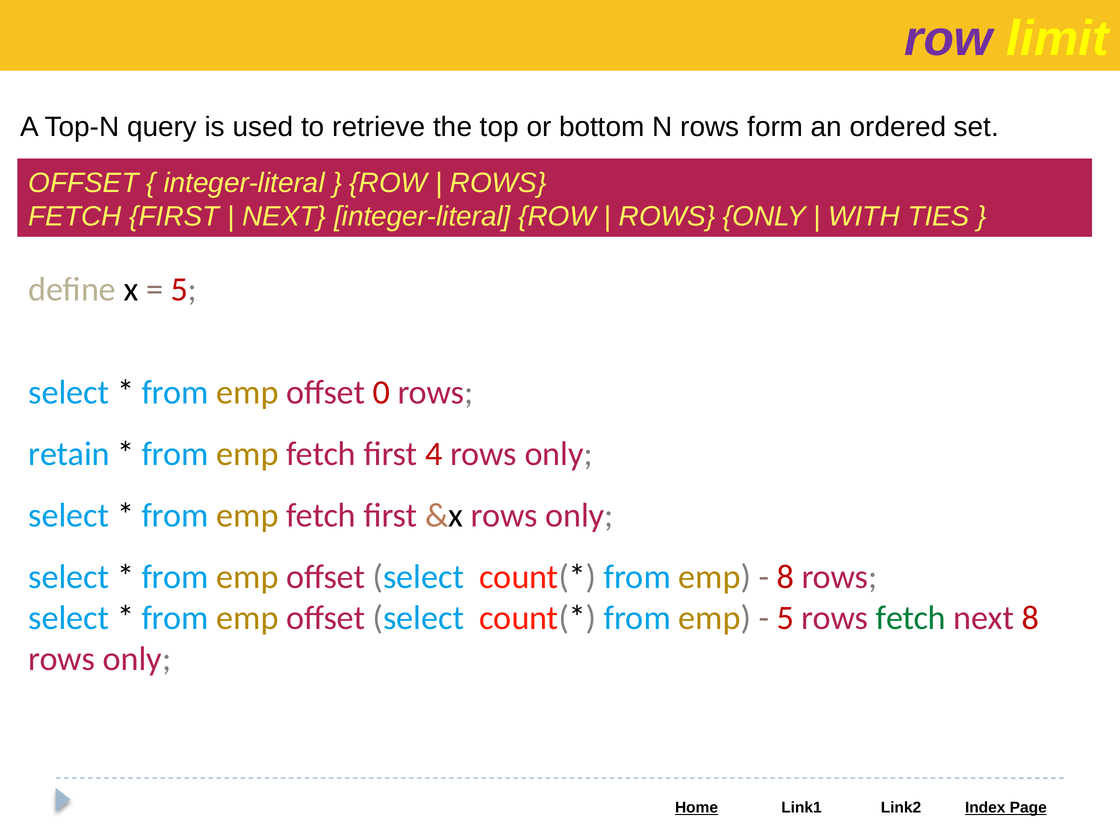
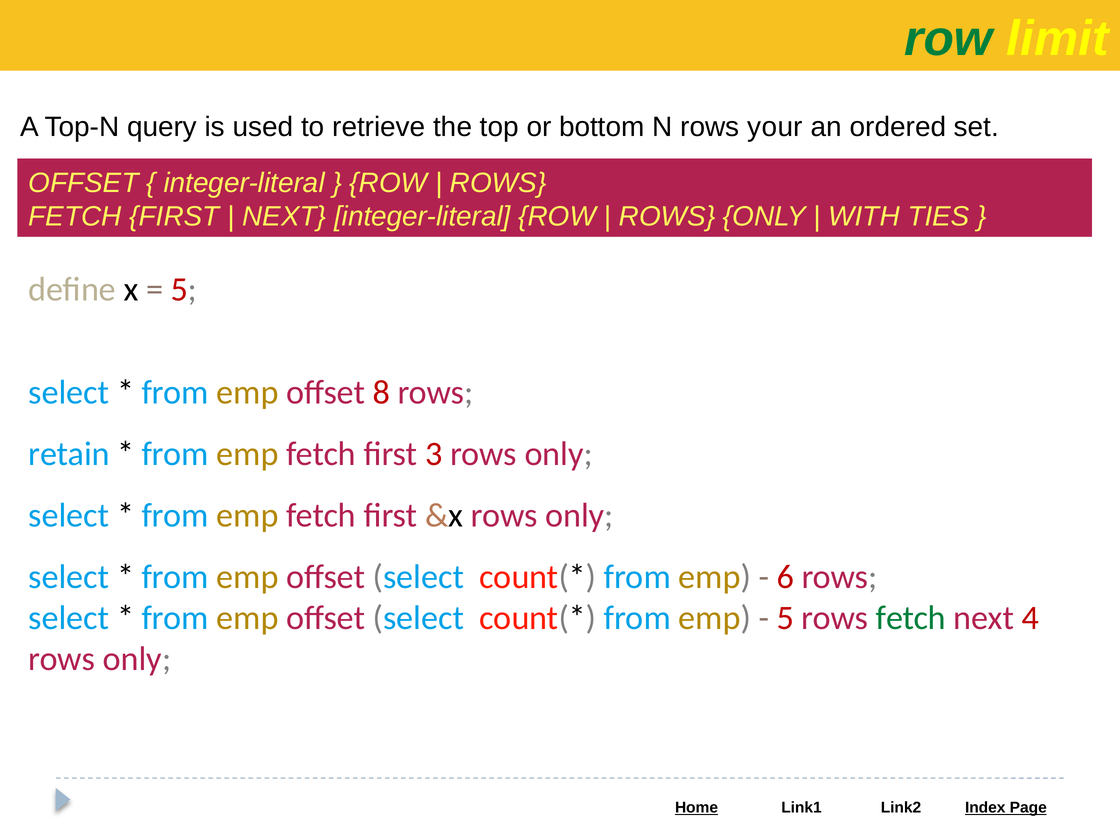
row at (948, 39) colour: purple -> green
form: form -> your
0: 0 -> 8
4: 4 -> 3
8 at (785, 577): 8 -> 6
next 8: 8 -> 4
